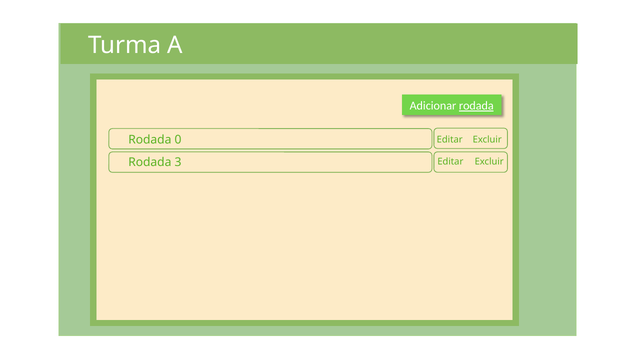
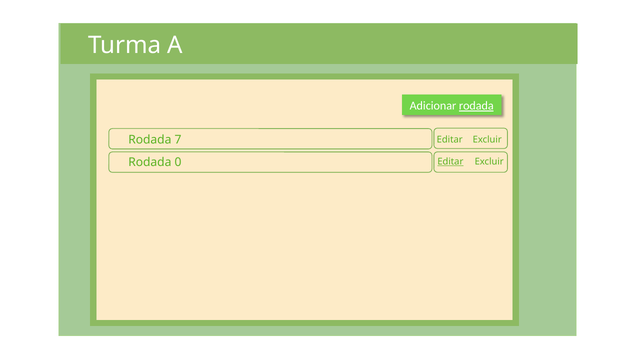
0: 0 -> 7
3: 3 -> 0
Editar at (450, 162) underline: none -> present
